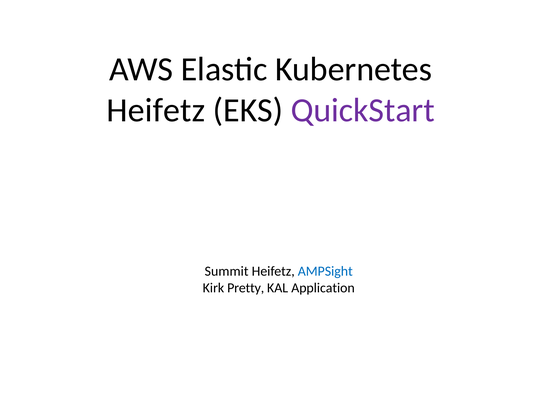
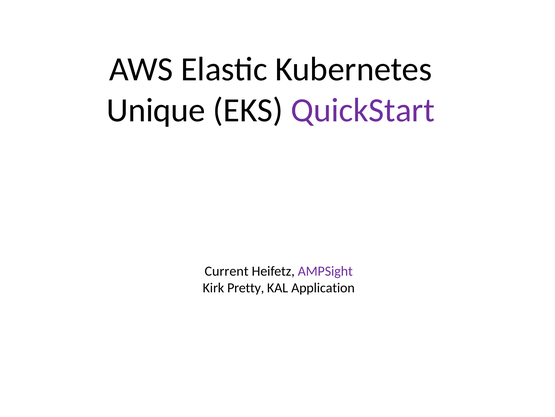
Heifetz at (156, 110): Heifetz -> Unique
Summit: Summit -> Current
AMPSight colour: blue -> purple
